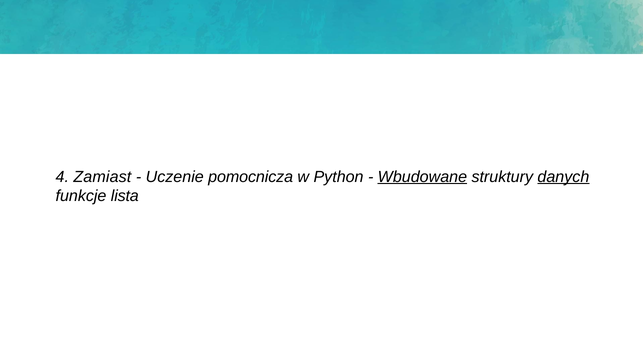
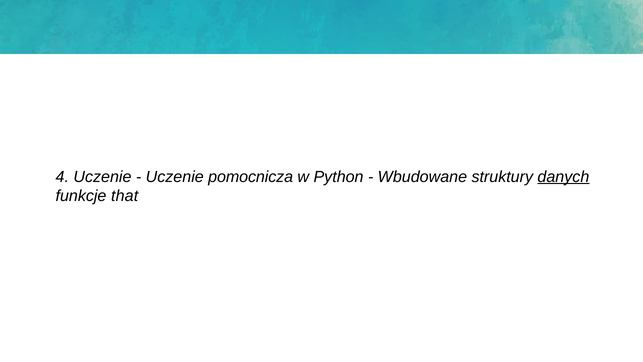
4 Zamiast: Zamiast -> Uczenie
Wbudowane underline: present -> none
lista: lista -> that
